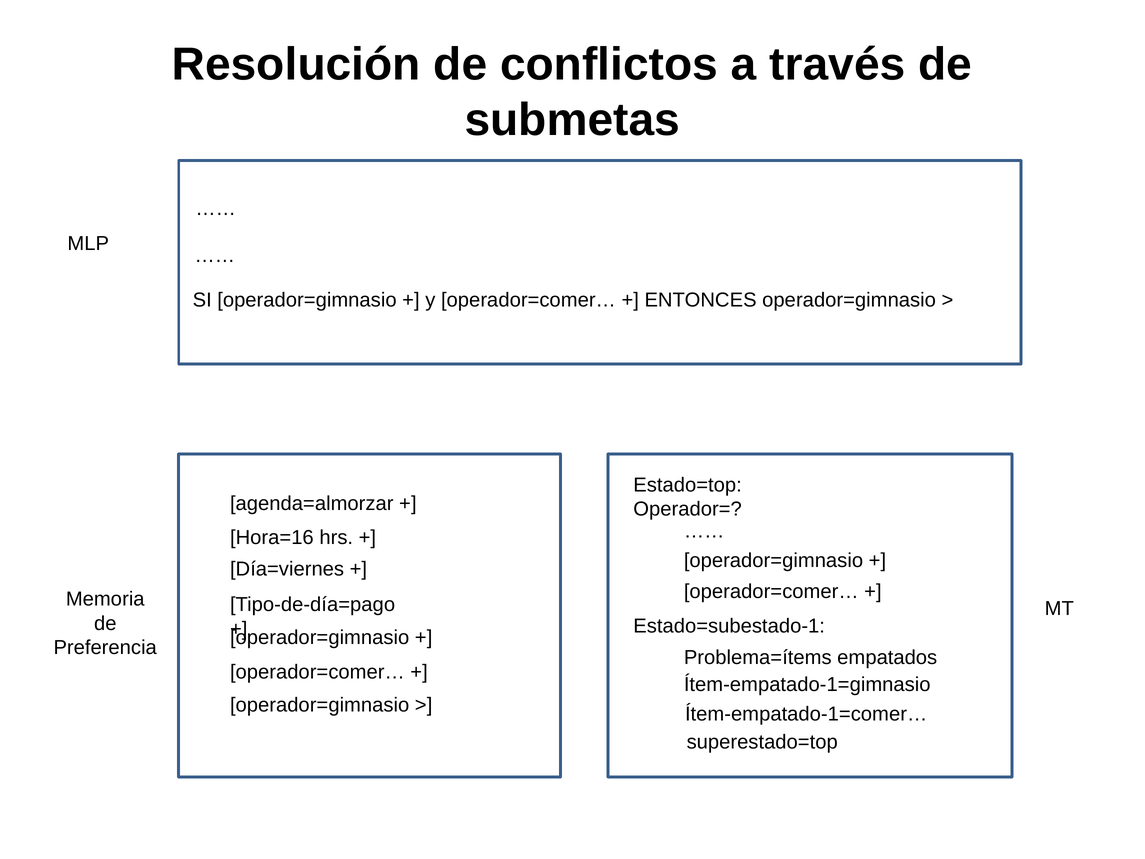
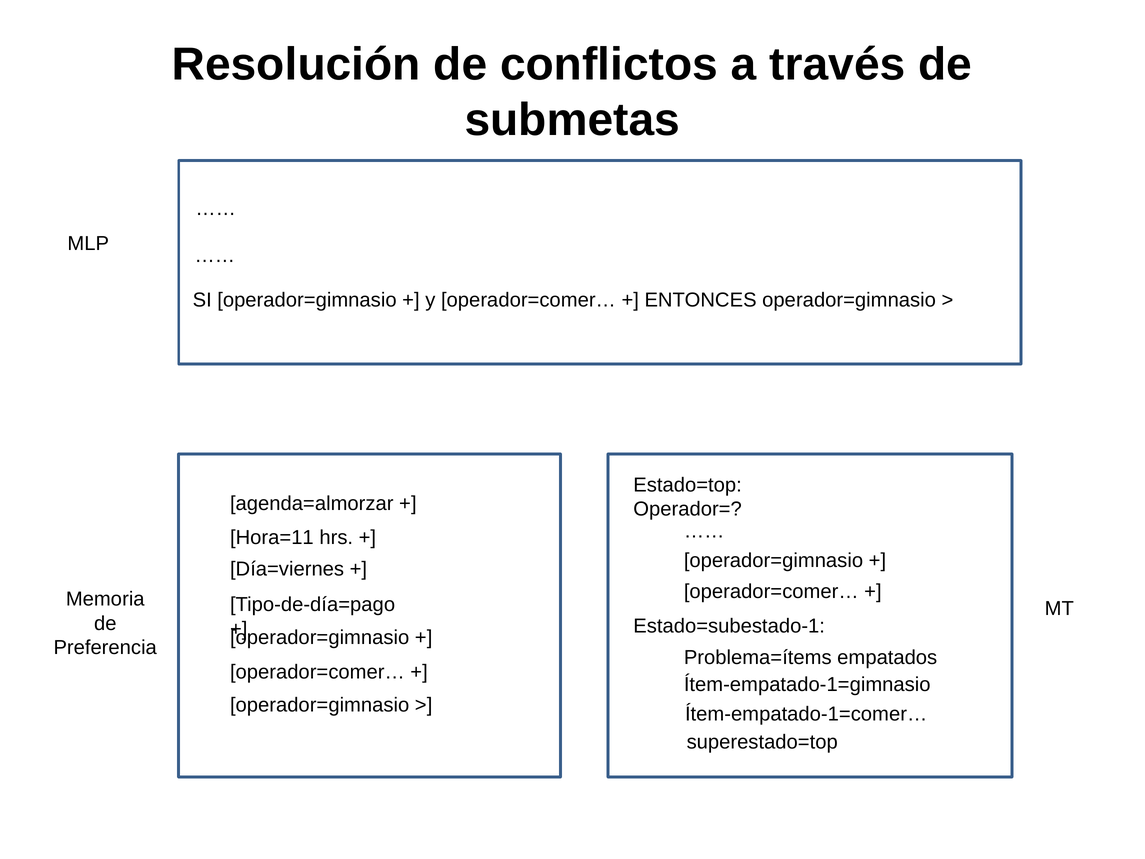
Hora=16: Hora=16 -> Hora=11
